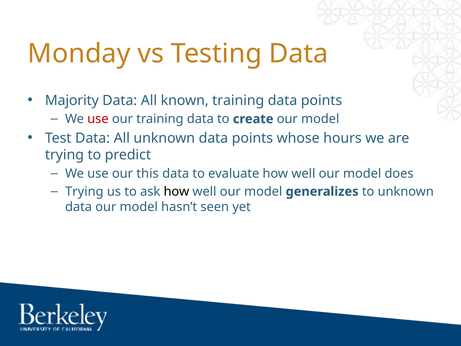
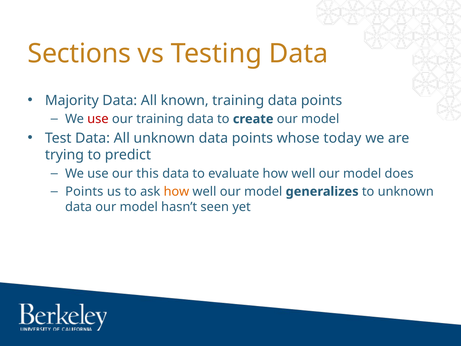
Monday: Monday -> Sections
hours: hours -> today
Trying at (84, 191): Trying -> Points
how at (176, 191) colour: black -> orange
